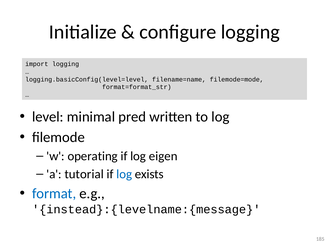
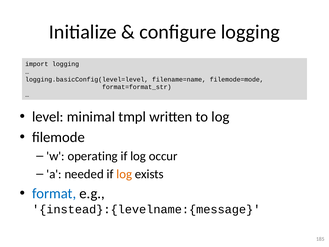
pred: pred -> tmpl
eigen: eigen -> occur
tutorial: tutorial -> needed
log at (124, 174) colour: blue -> orange
